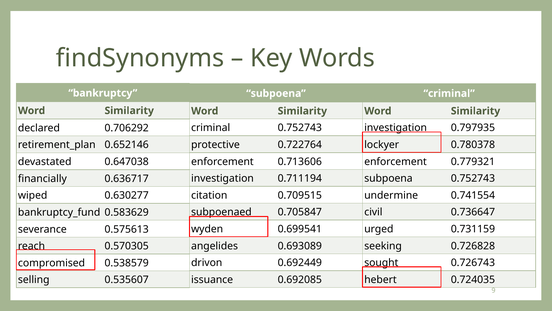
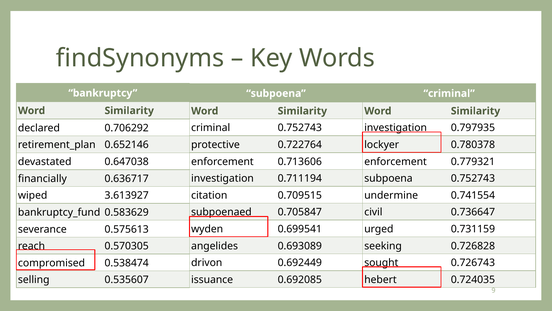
0.630277: 0.630277 -> 3.613927
0.538579: 0.538579 -> 0.538474
